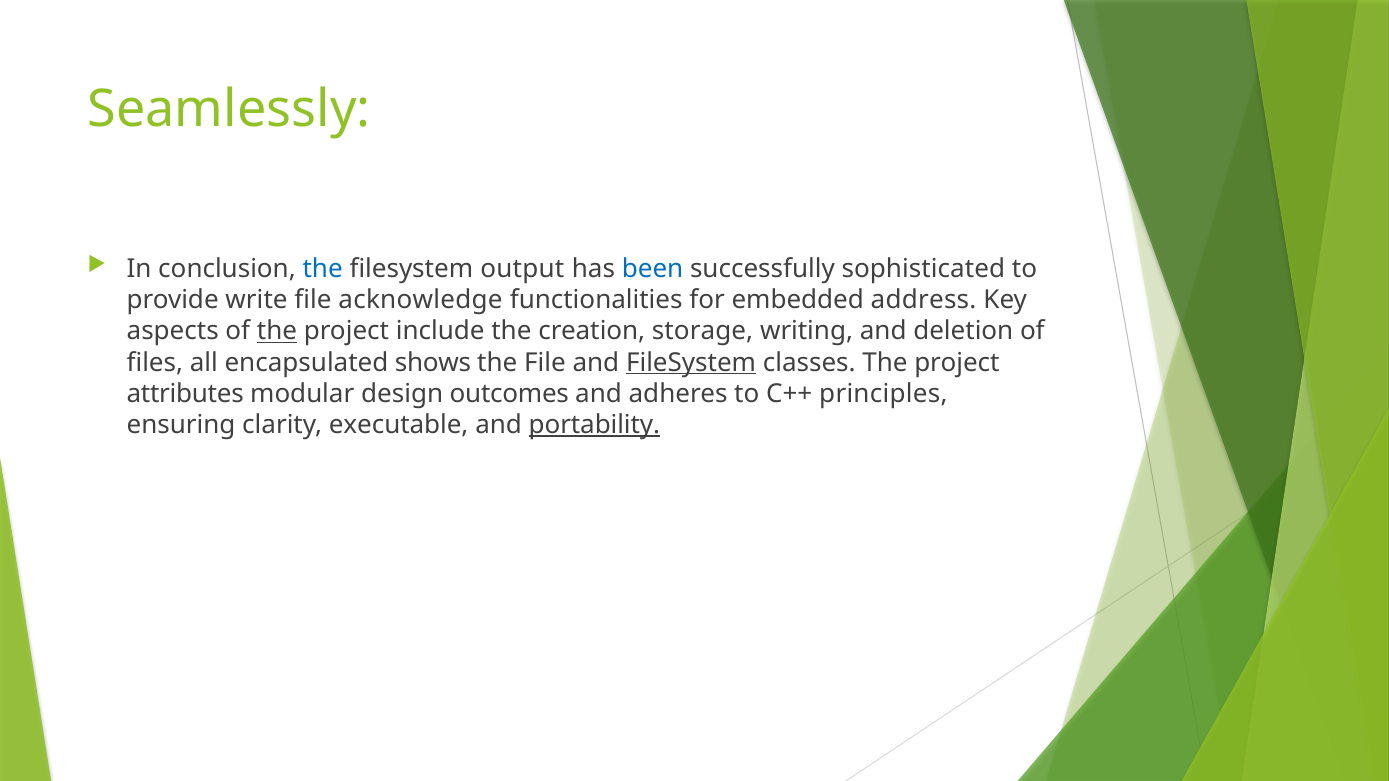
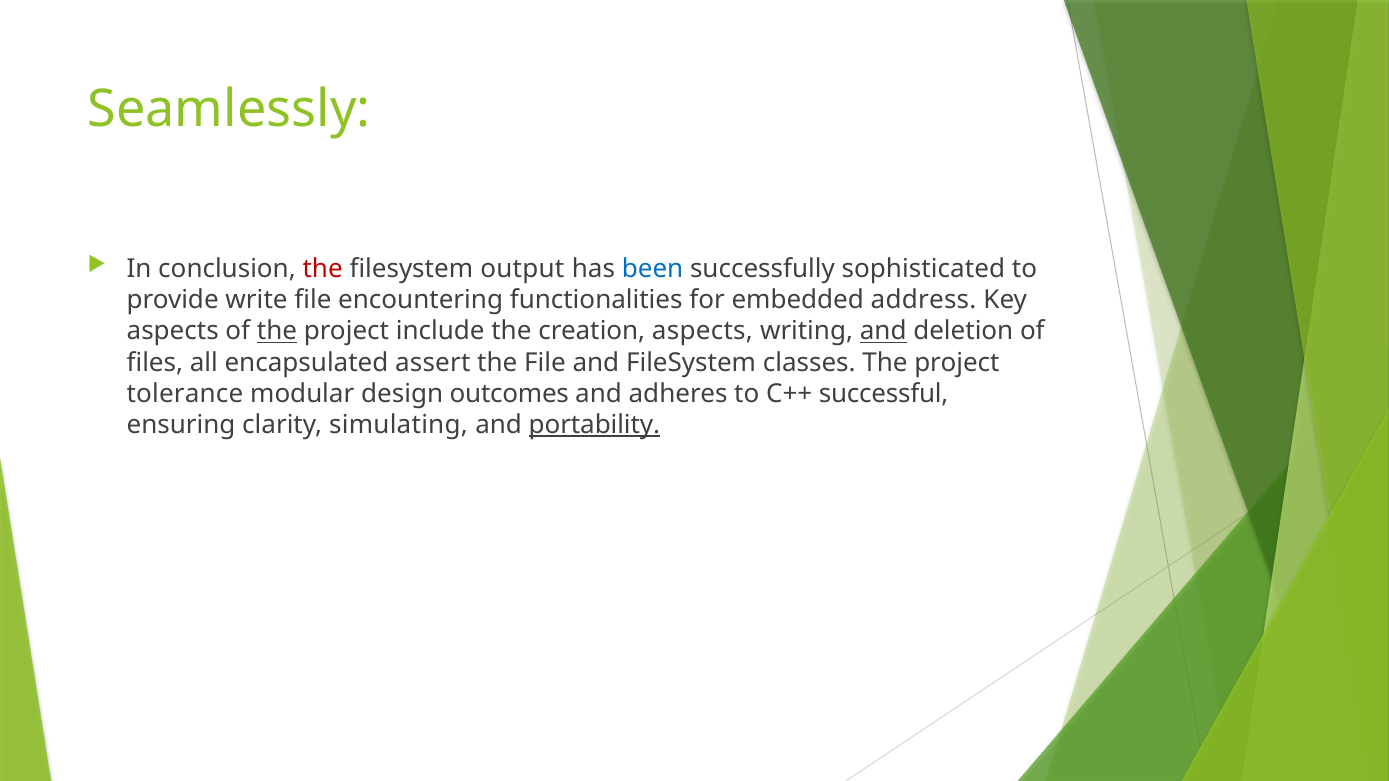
the at (323, 269) colour: blue -> red
acknowledge: acknowledge -> encountering
creation storage: storage -> aspects
and at (883, 331) underline: none -> present
shows: shows -> assert
FileSystem at (691, 363) underline: present -> none
attributes: attributes -> tolerance
principles: principles -> successful
executable: executable -> simulating
